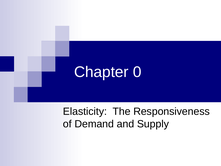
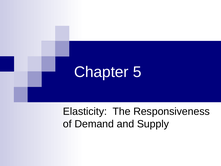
0: 0 -> 5
